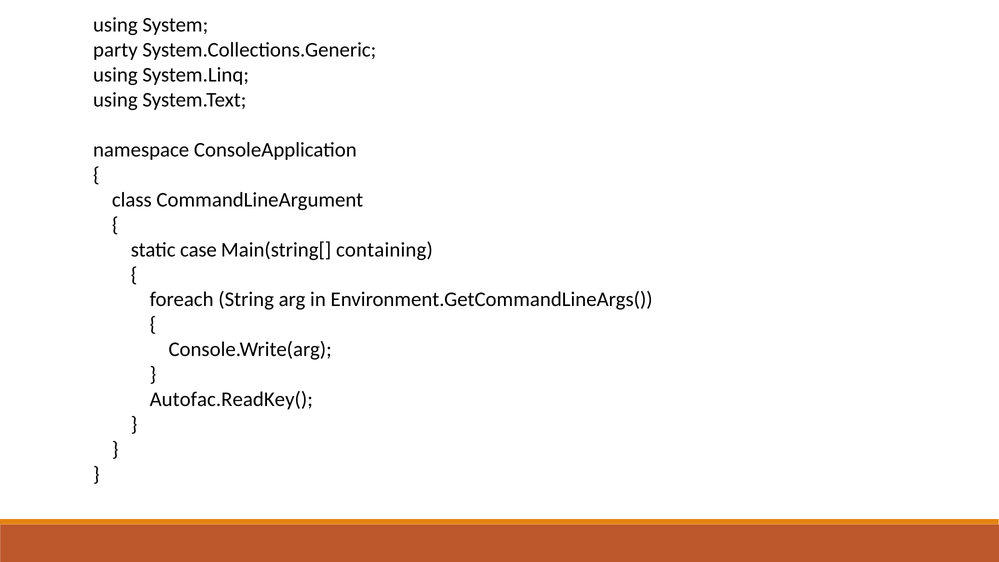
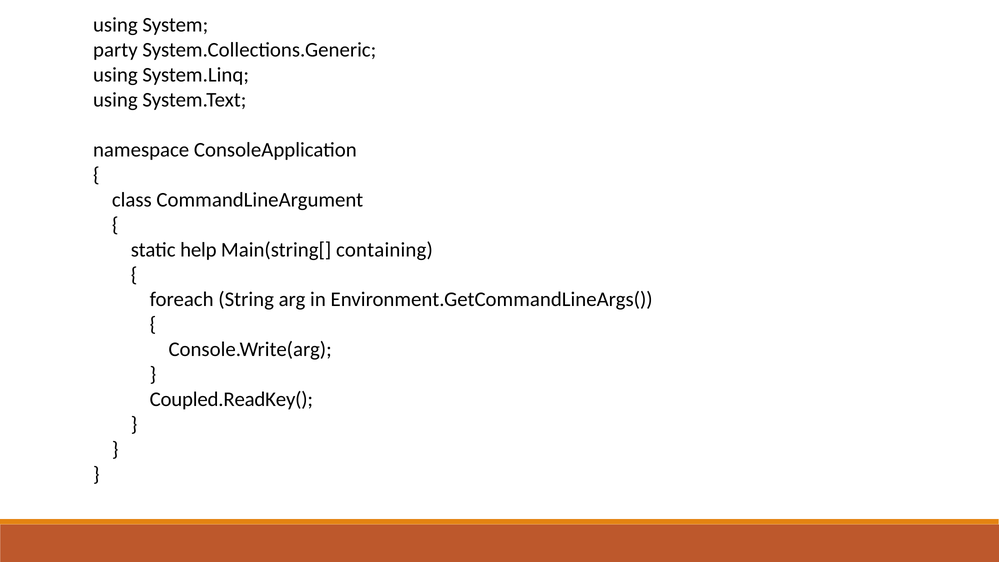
case: case -> help
Autofac.ReadKey(: Autofac.ReadKey( -> Coupled.ReadKey(
